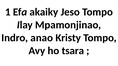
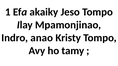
tsara: tsara -> tamy
